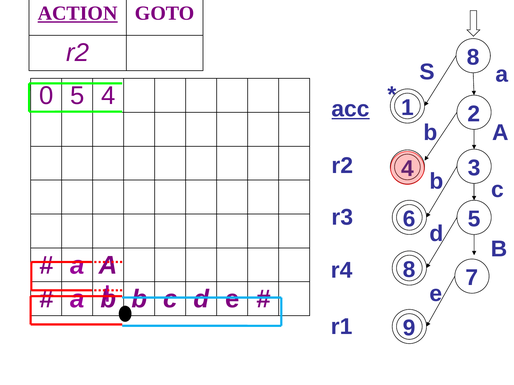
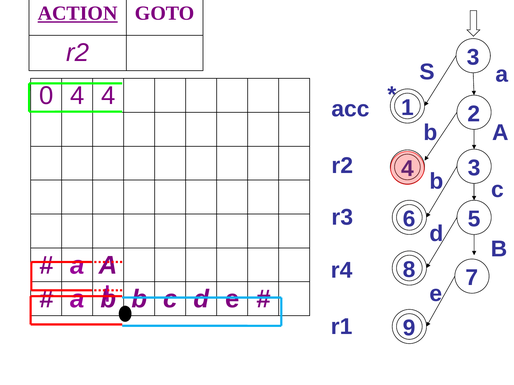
r2 8: 8 -> 3
0 5: 5 -> 4
acc underline: present -> none
